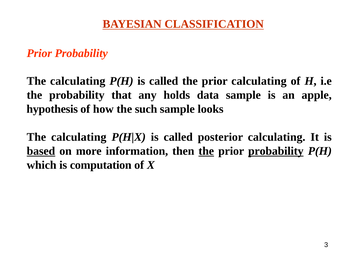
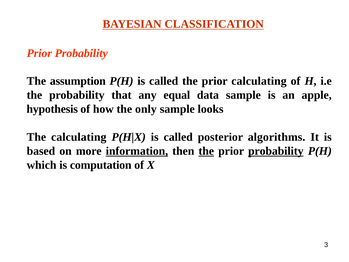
calculating at (78, 81): calculating -> assumption
holds: holds -> equal
such: such -> only
posterior calculating: calculating -> algorithms
based underline: present -> none
information underline: none -> present
